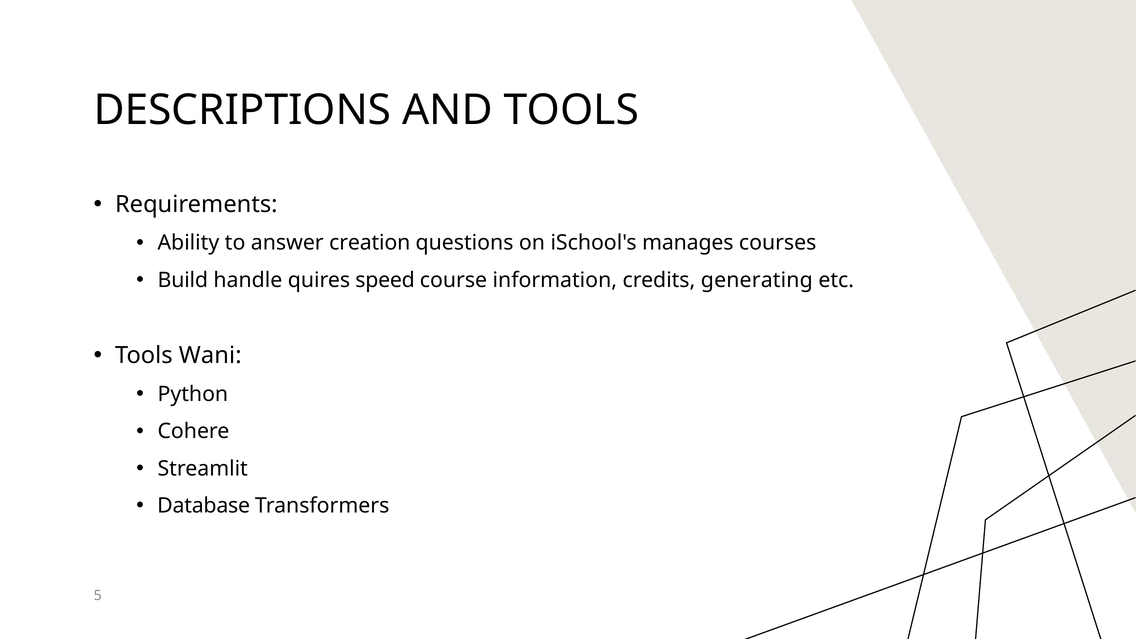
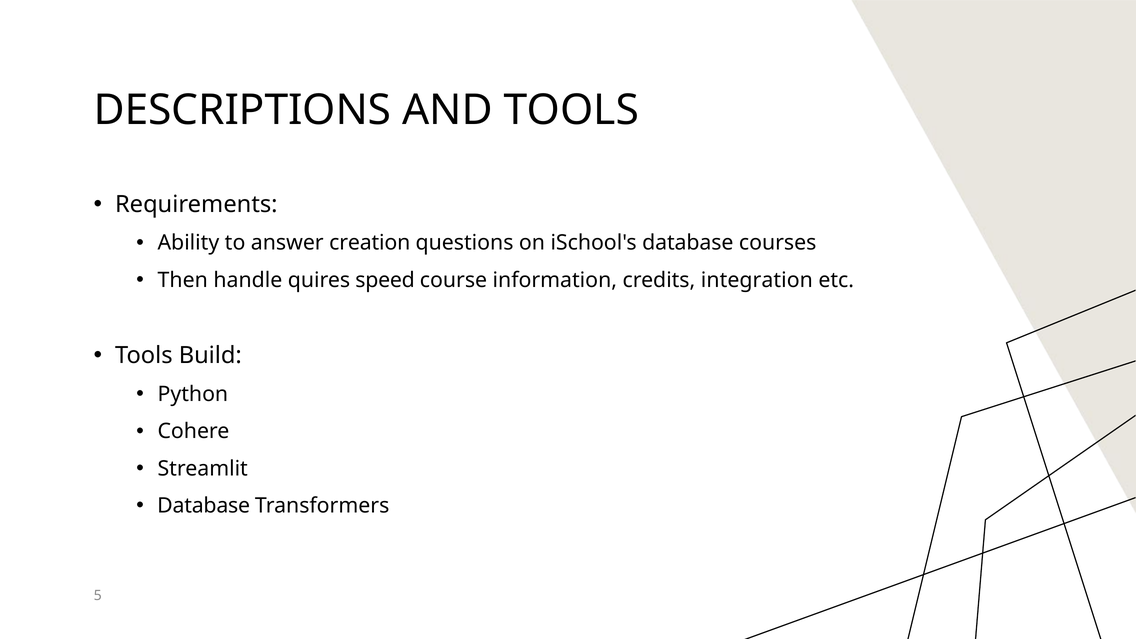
iSchool's manages: manages -> database
Build: Build -> Then
generating: generating -> integration
Wani: Wani -> Build
